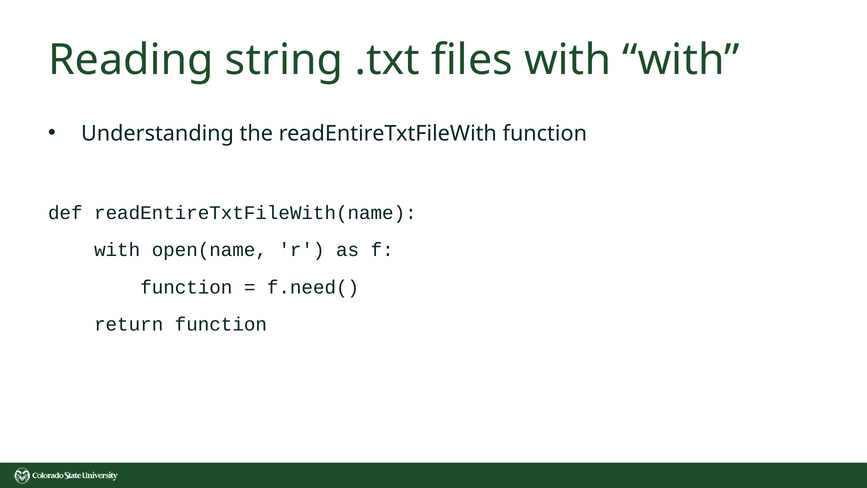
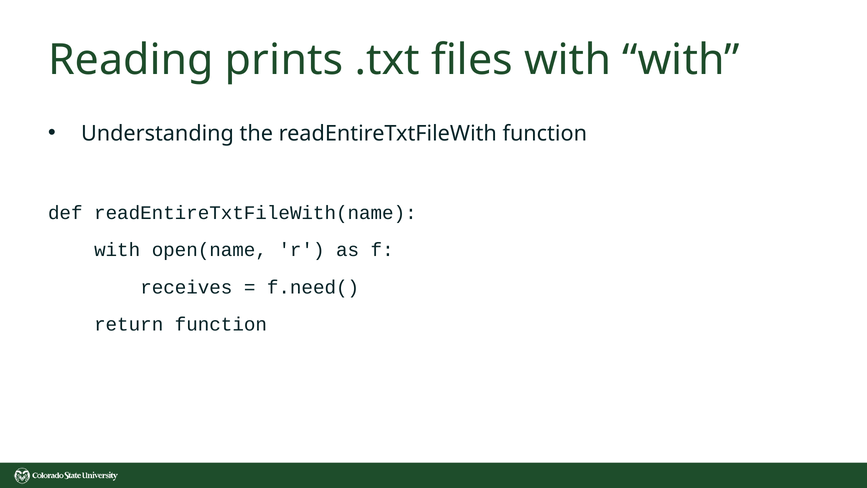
string: string -> prints
function at (186, 287): function -> receives
